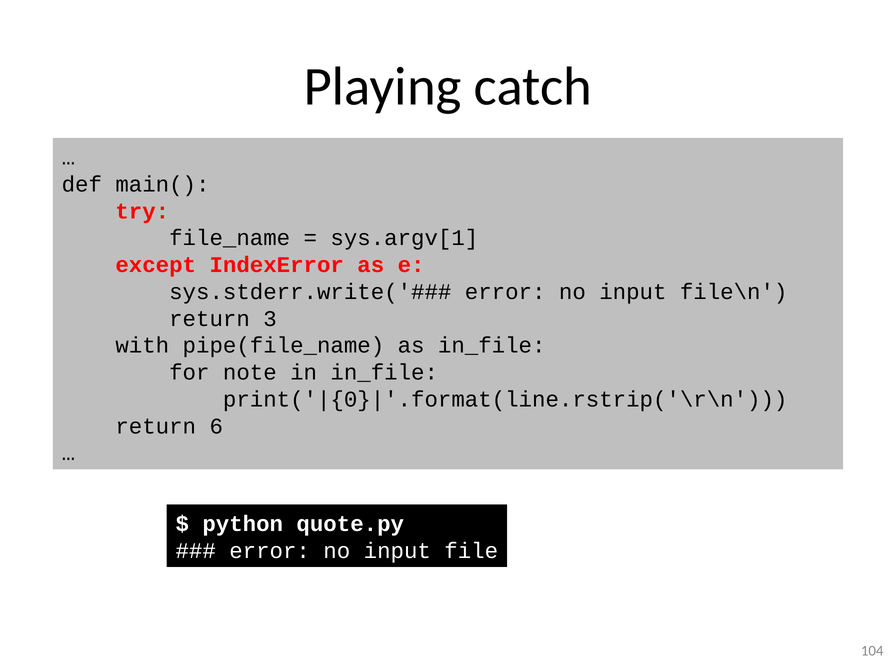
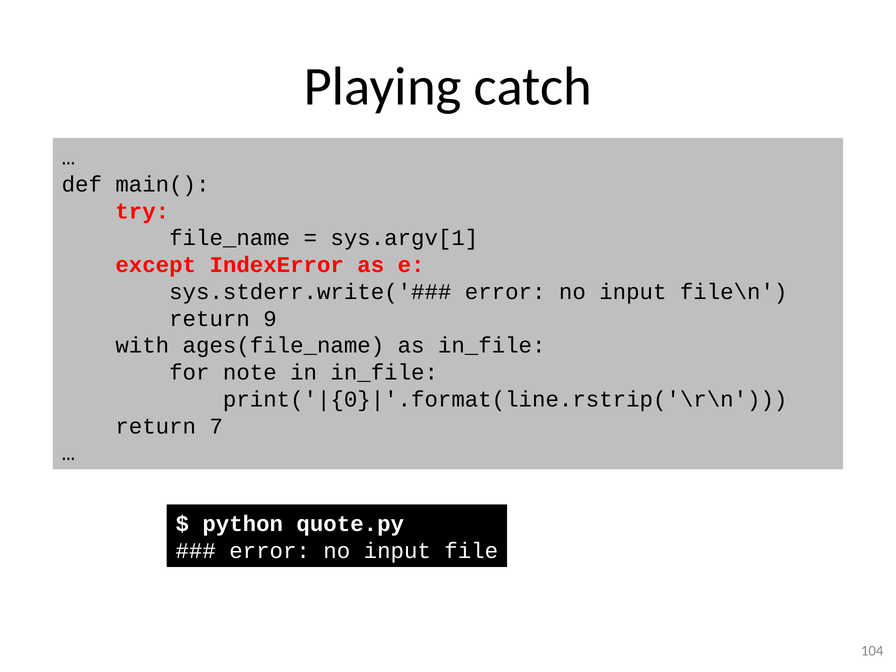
3: 3 -> 9
pipe(file_name: pipe(file_name -> ages(file_name
6: 6 -> 7
